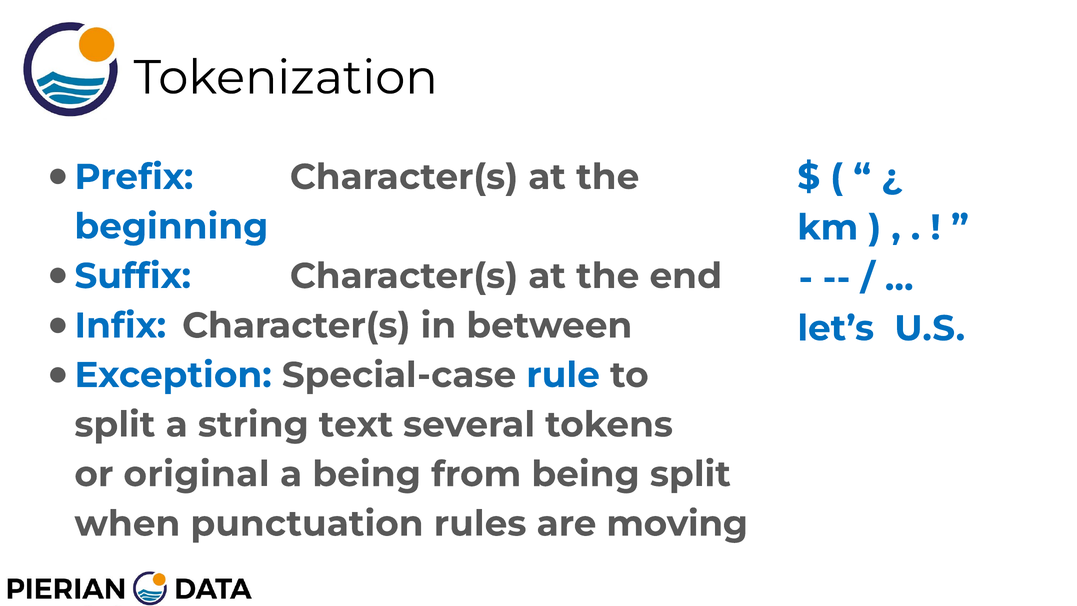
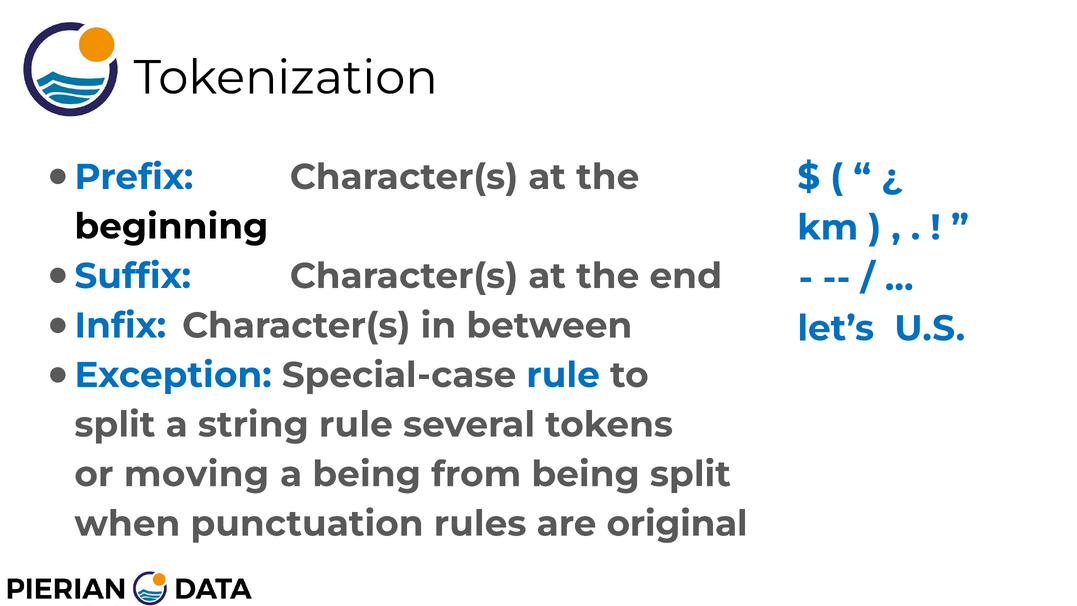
beginning colour: blue -> black
string text: text -> rule
original: original -> moving
moving: moving -> original
